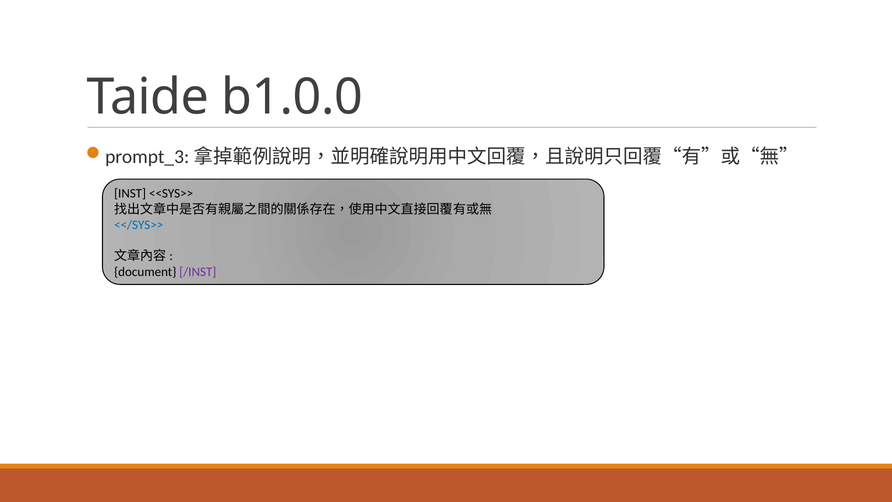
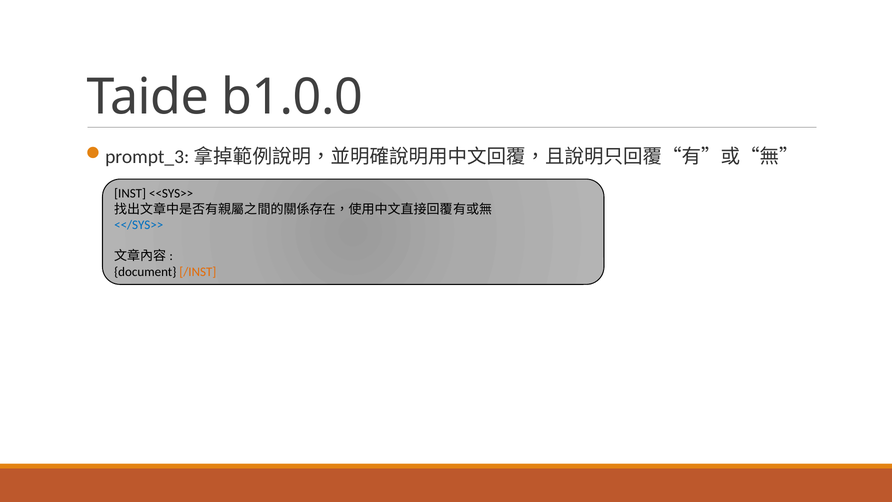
/INST colour: purple -> orange
